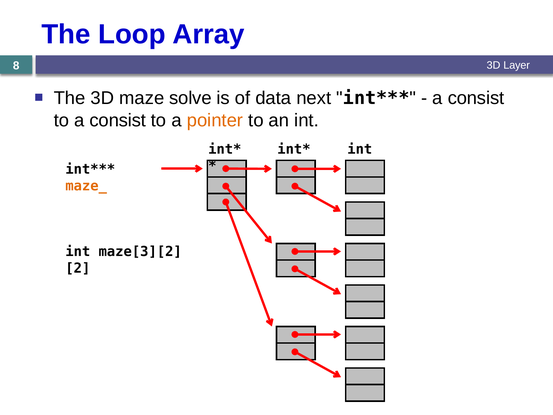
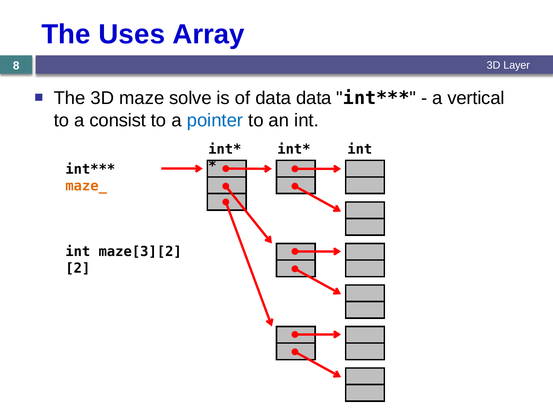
Loop: Loop -> Uses
data next: next -> data
consist at (476, 98): consist -> vertical
pointer colour: orange -> blue
